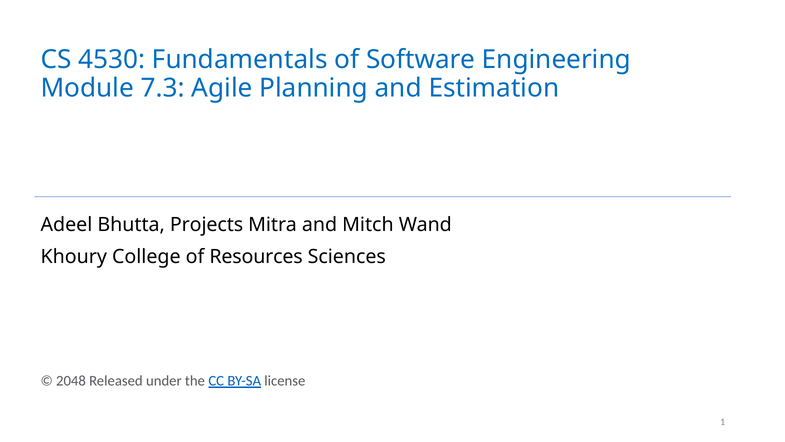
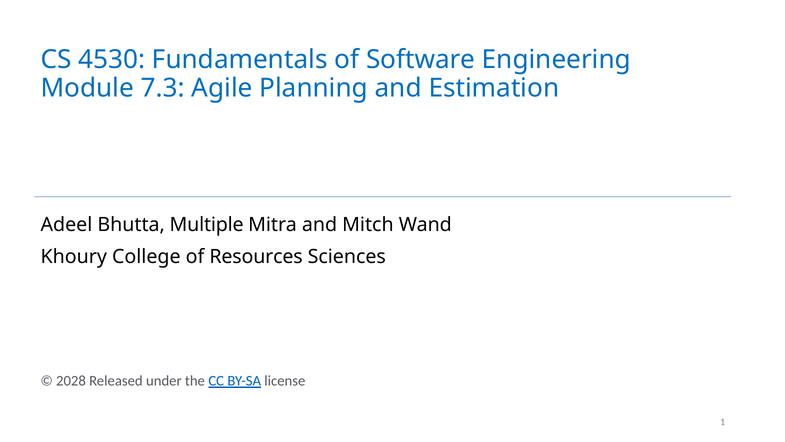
Projects: Projects -> Multiple
2048: 2048 -> 2028
